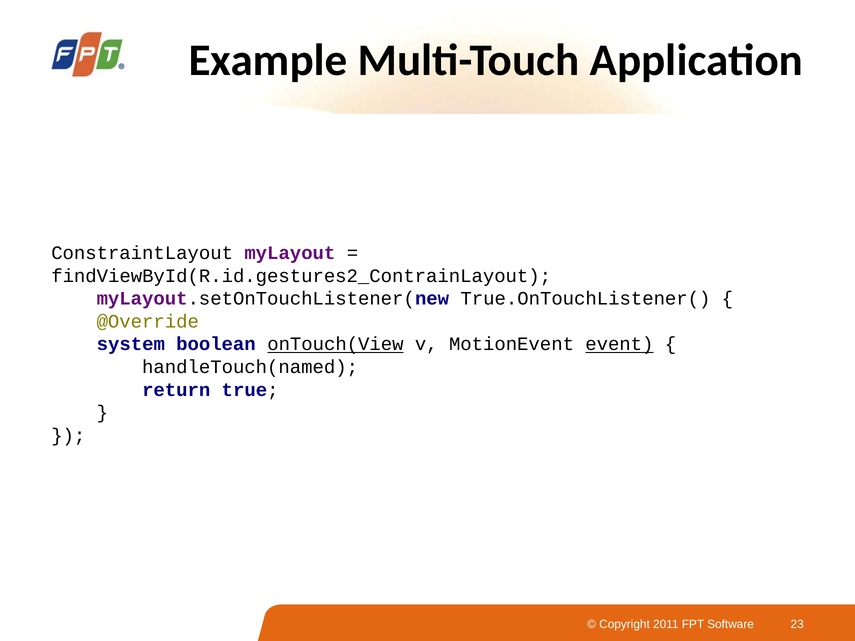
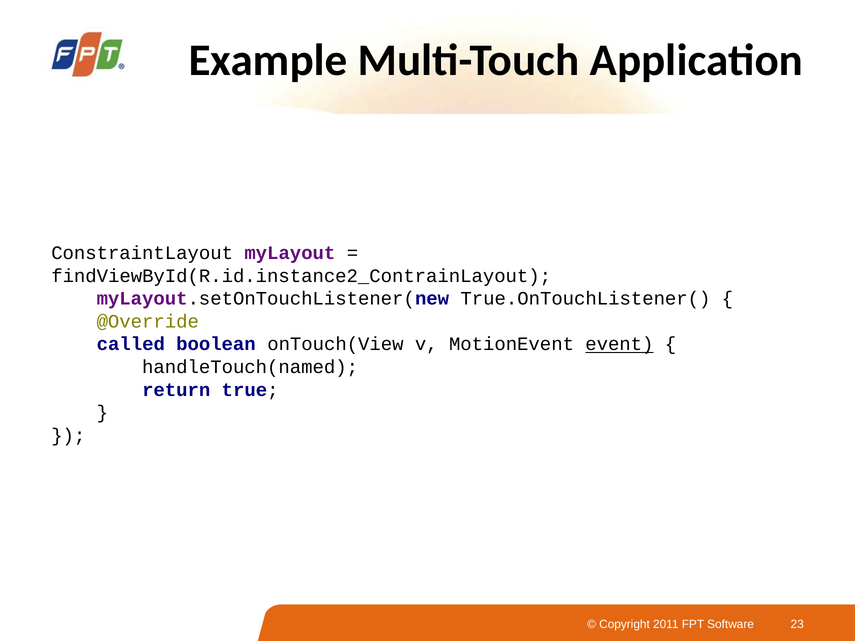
findViewById(R.id.gestures2_ContrainLayout: findViewById(R.id.gestures2_ContrainLayout -> findViewById(R.id.instance2_ContrainLayout
system: system -> called
onTouch(View underline: present -> none
